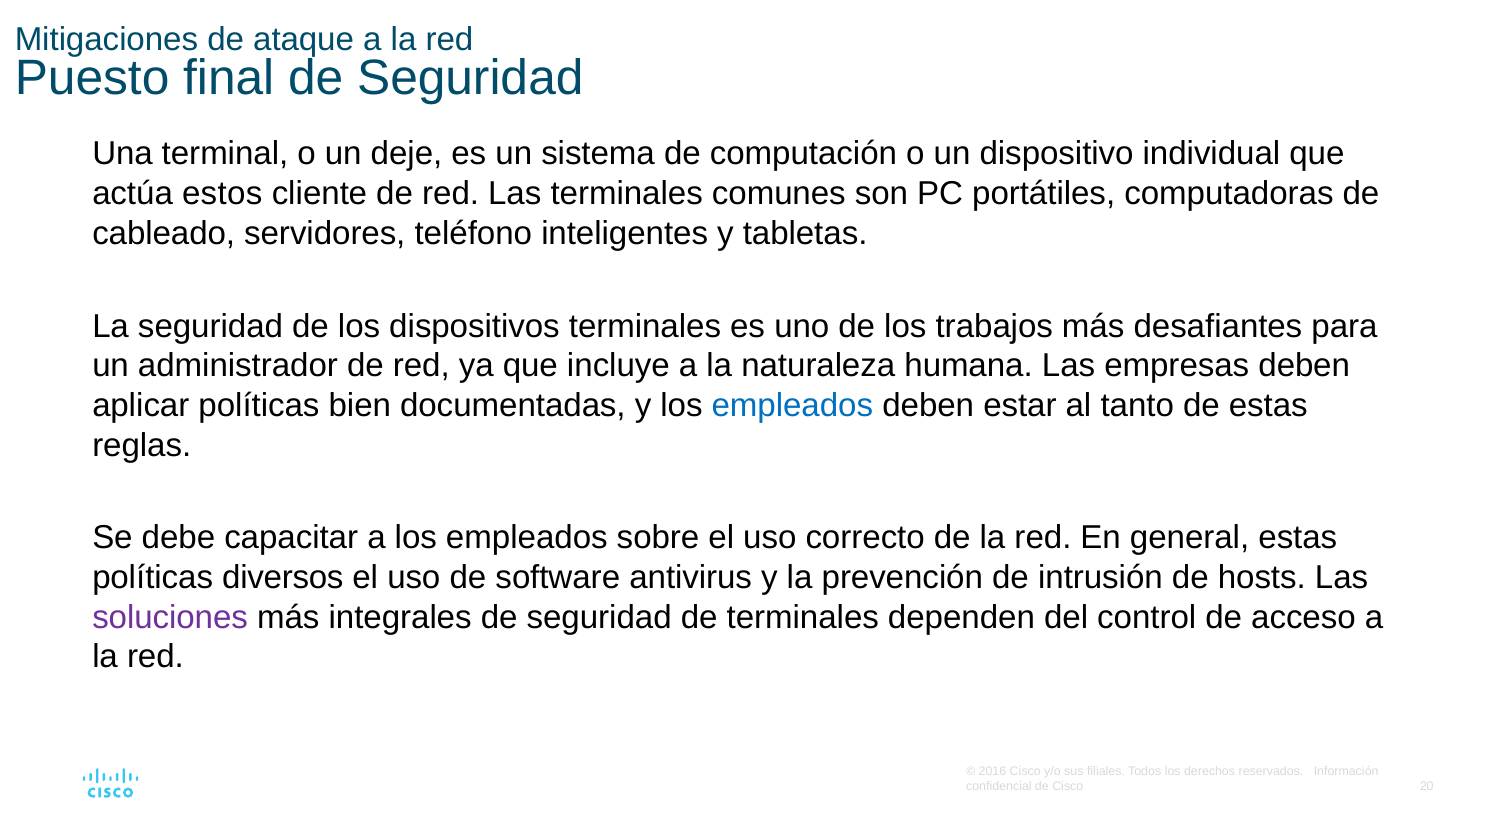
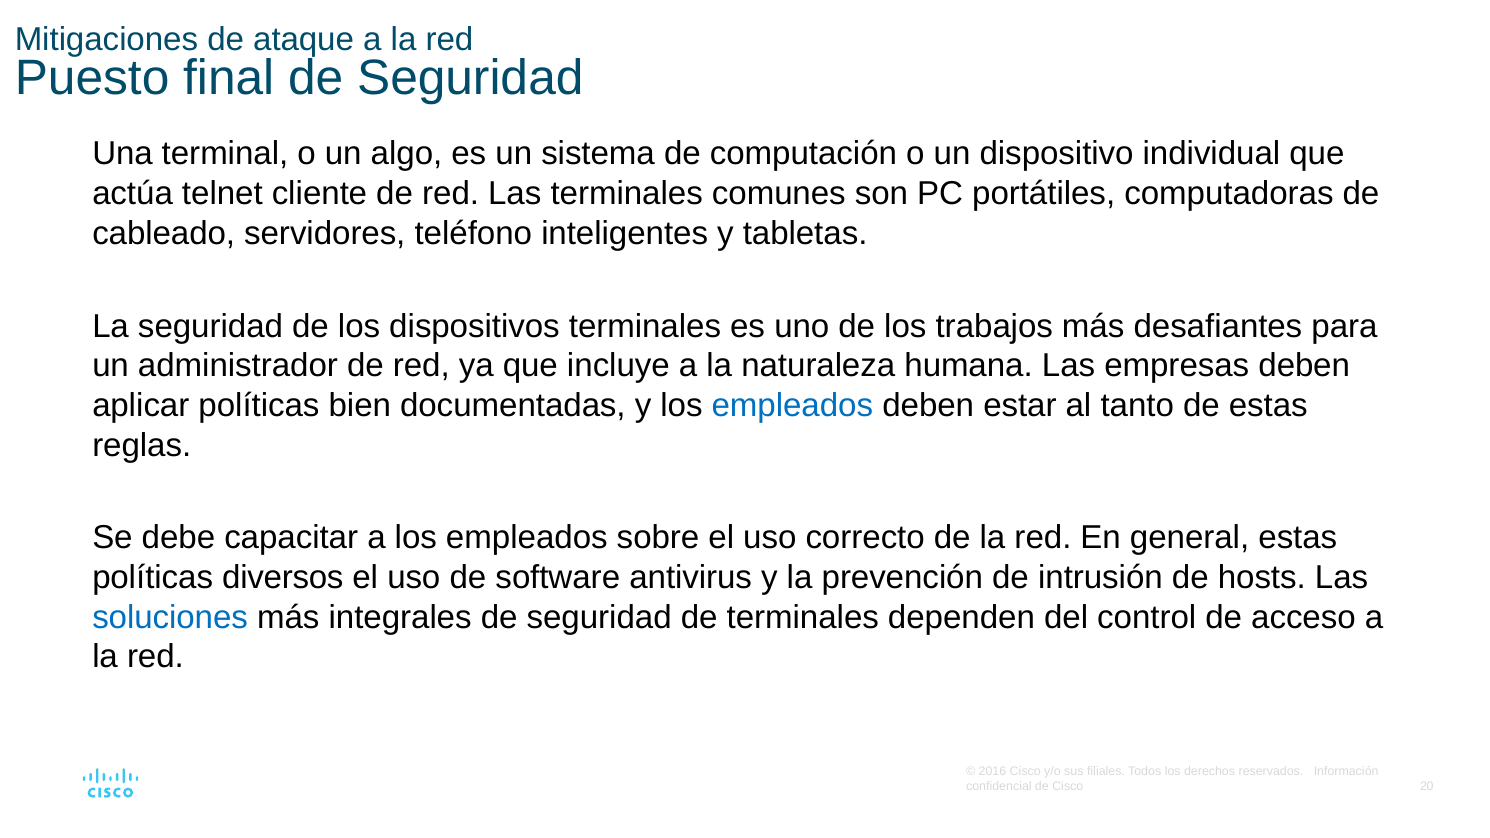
deje: deje -> algo
estos: estos -> telnet
soluciones colour: purple -> blue
